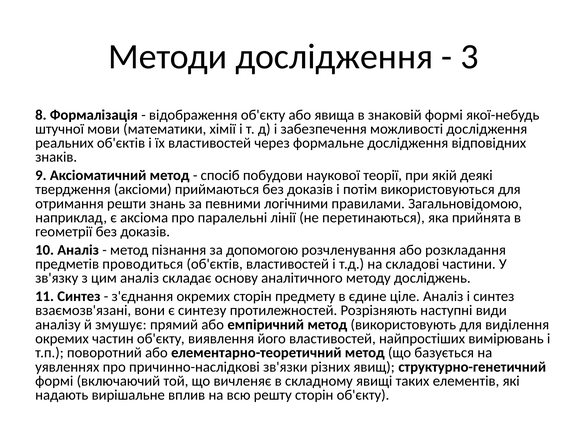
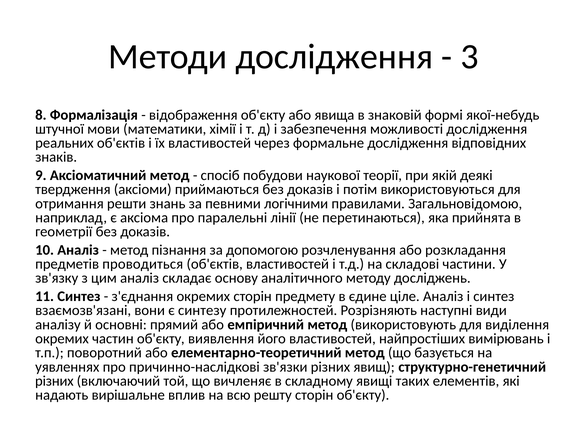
змушує: змушує -> основні
формі at (54, 381): формі -> різних
